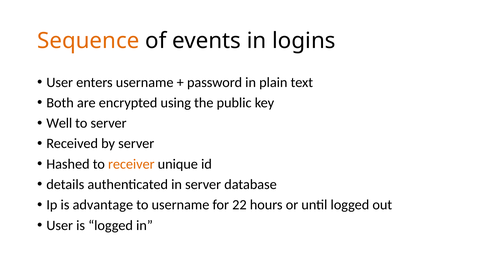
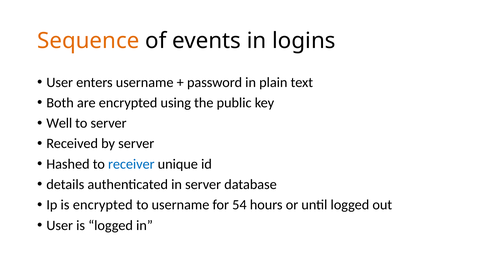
receiver colour: orange -> blue
is advantage: advantage -> encrypted
22: 22 -> 54
